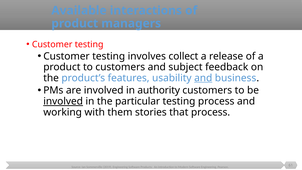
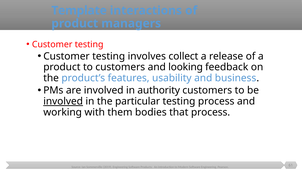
Available: Available -> Template
subject: subject -> looking
and at (203, 78) underline: present -> none
stories: stories -> bodies
